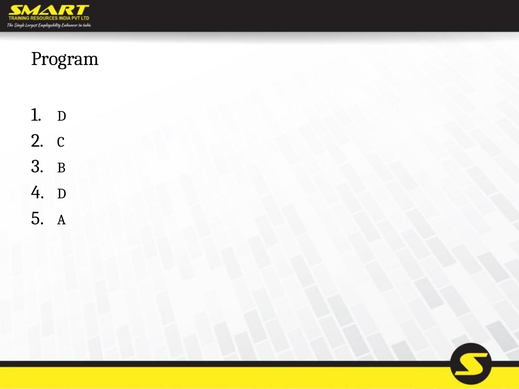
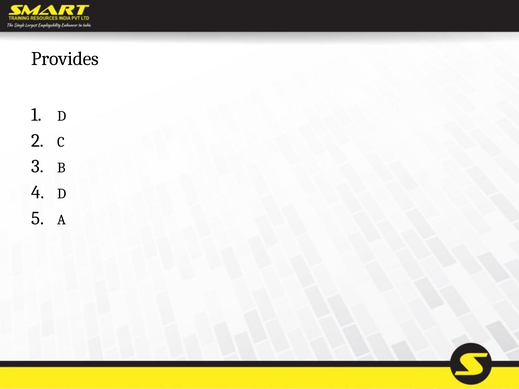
Program: Program -> Provides
